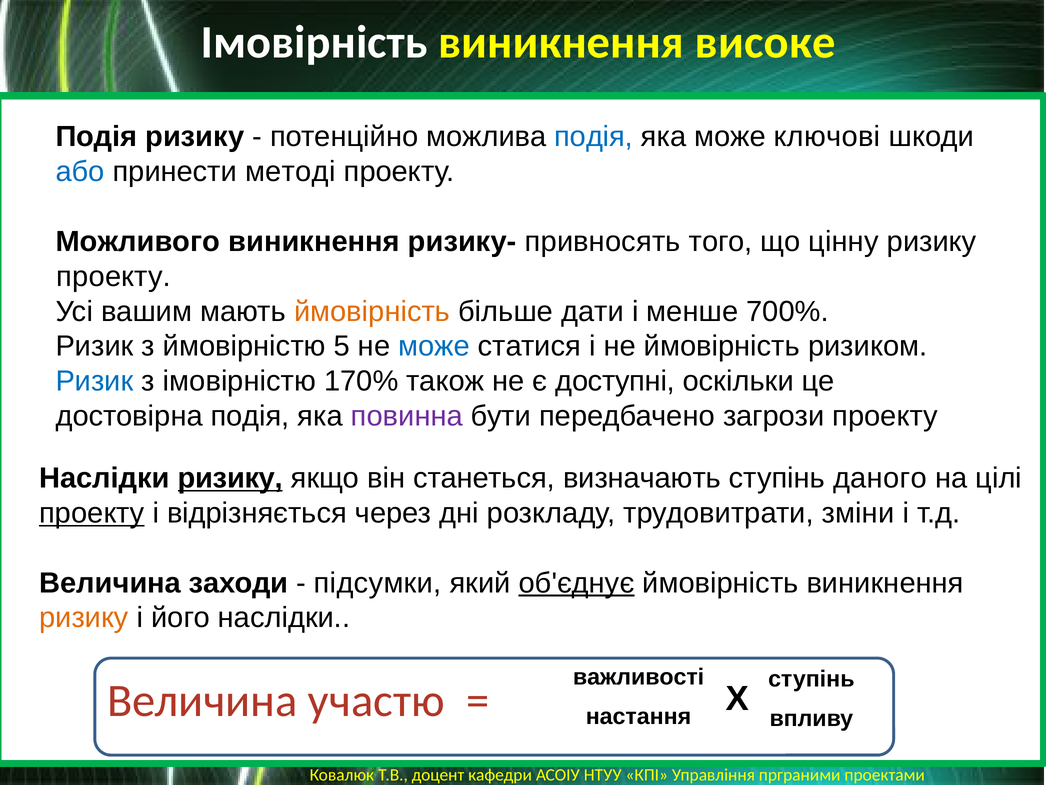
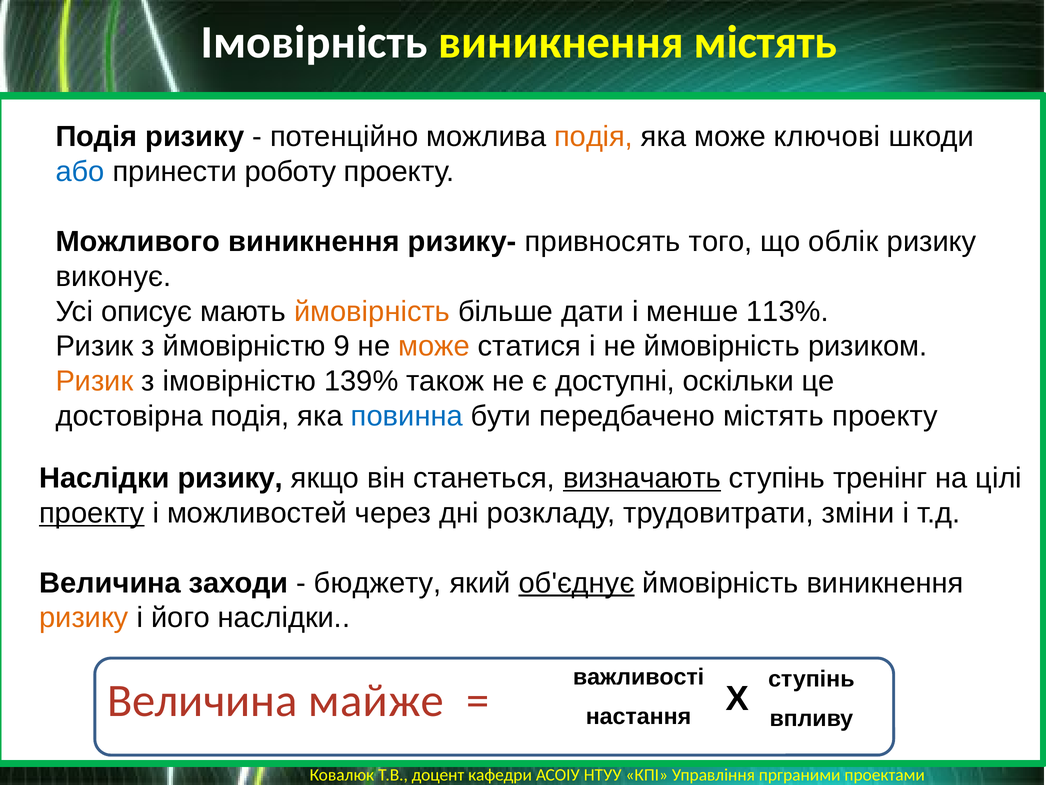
виникнення високе: високе -> містять
подія at (594, 137) colour: blue -> orange
методі: методі -> роботу
цінну: цінну -> облік
проекту at (114, 276): проекту -> виконує
вашим: вашим -> описує
700%: 700% -> 113%
5: 5 -> 9
може at (434, 346) colour: blue -> orange
Ризик at (94, 381) colour: blue -> orange
170%: 170% -> 139%
повинна colour: purple -> blue
передбачено загрози: загрози -> містять
ризику at (230, 478) underline: present -> none
визначають underline: none -> present
даного: даного -> тренінг
відрізняється: відрізняється -> можливостей
підсумки: підсумки -> бюджету
участю: участю -> майже
